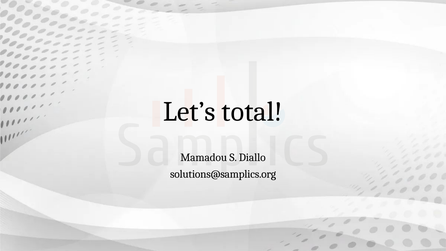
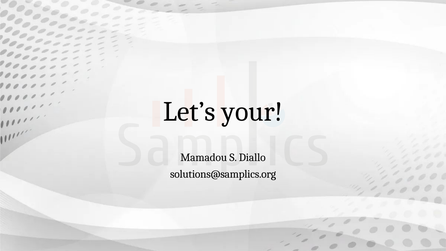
total: total -> your
